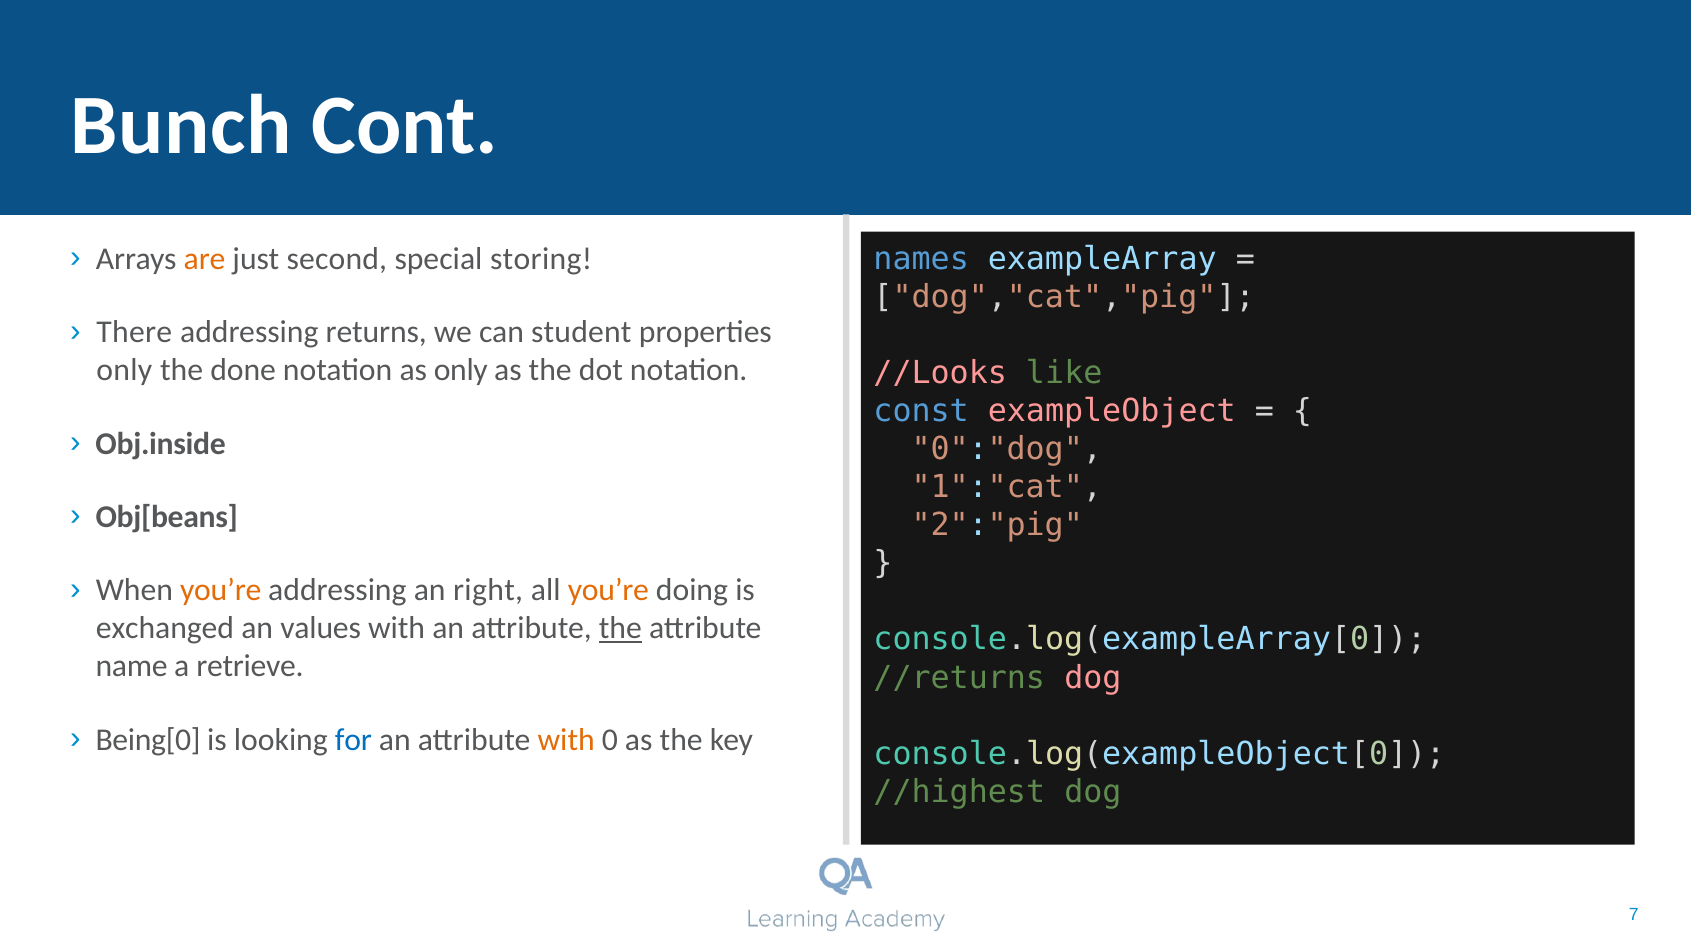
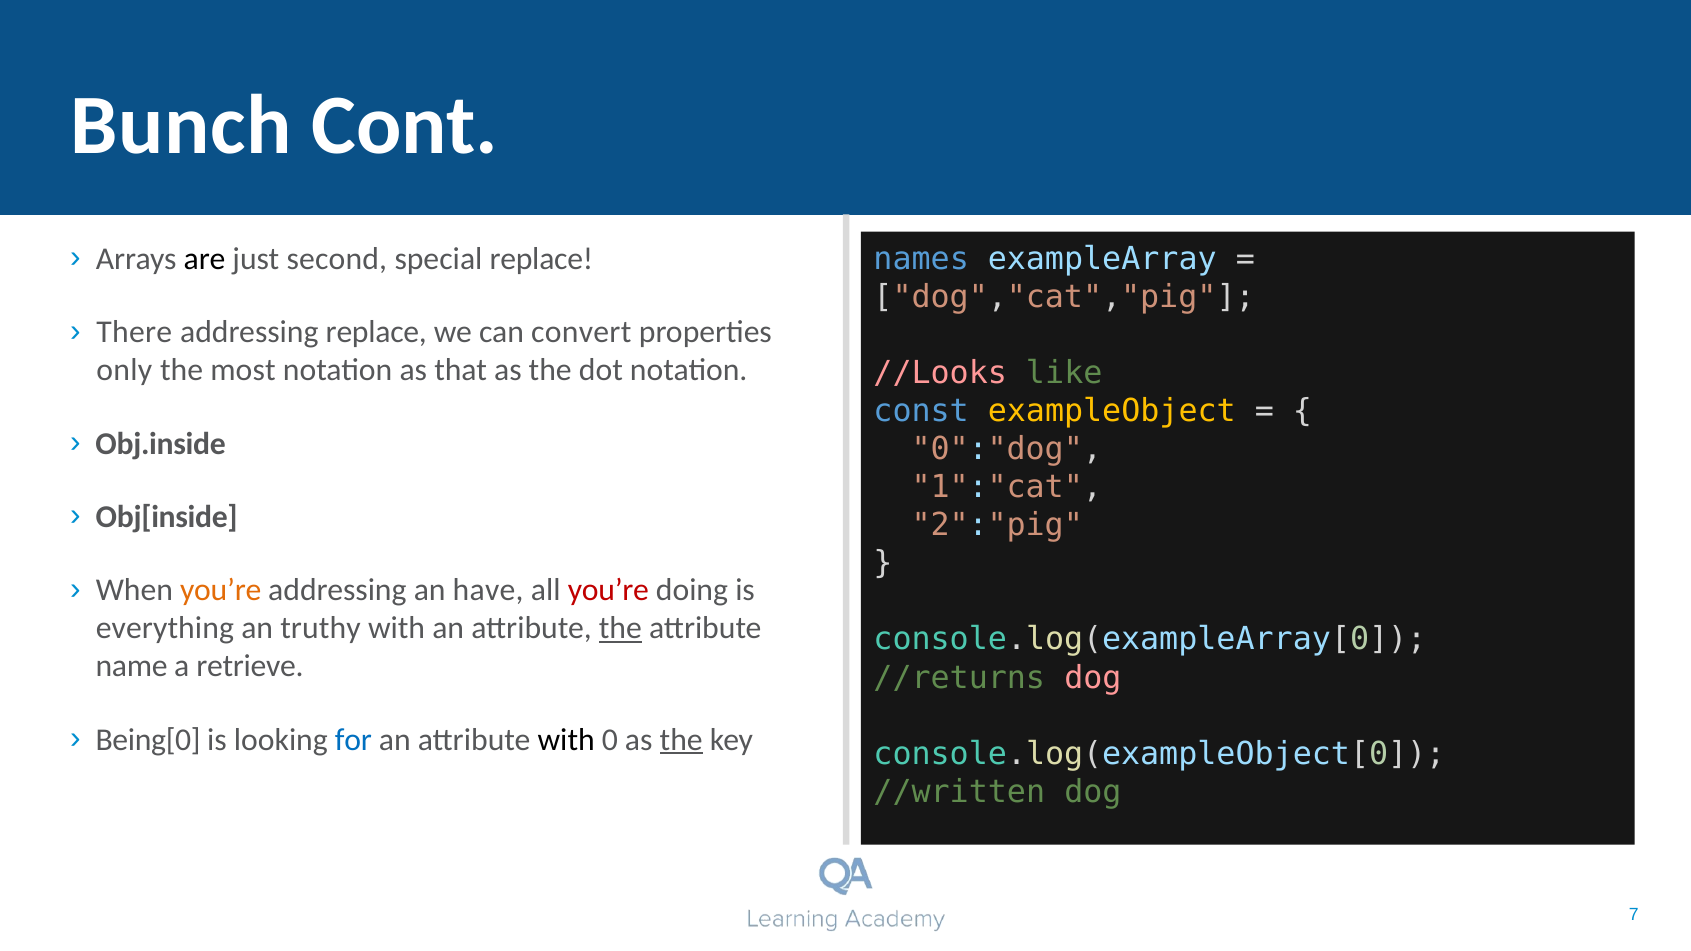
are colour: orange -> black
special storing: storing -> replace
addressing returns: returns -> replace
student: student -> convert
done: done -> most
as only: only -> that
exampleObject colour: pink -> yellow
Obj[beans: Obj[beans -> Obj[inside
right: right -> have
you’re at (608, 590) colour: orange -> red
exchanged: exchanged -> everything
values: values -> truthy
with at (566, 740) colour: orange -> black
the at (681, 740) underline: none -> present
//highest: //highest -> //written
